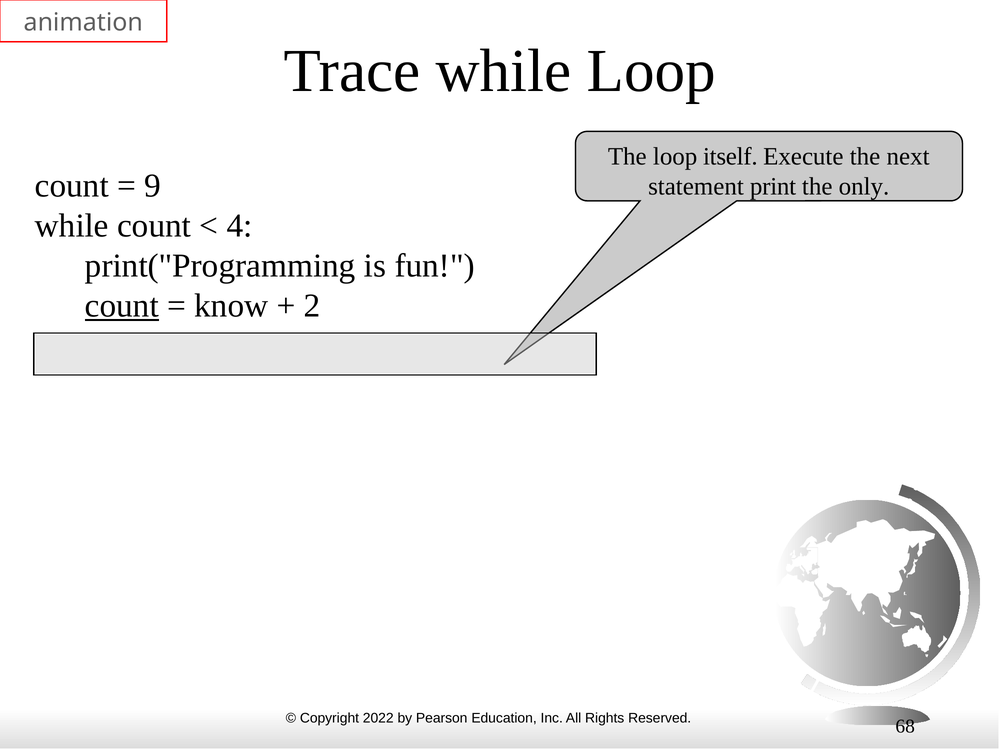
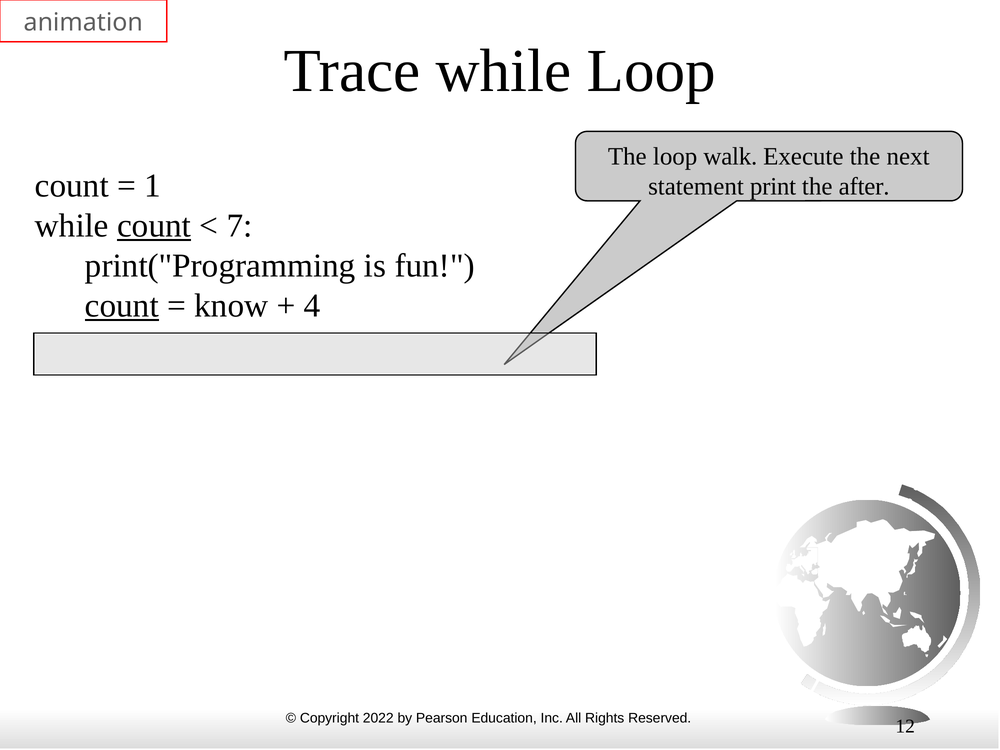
itself: itself -> walk
9: 9 -> 1
only: only -> after
count at (154, 226) underline: none -> present
4: 4 -> 7
2: 2 -> 4
68: 68 -> 12
